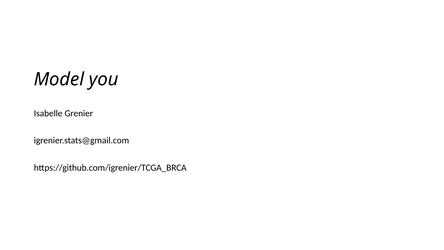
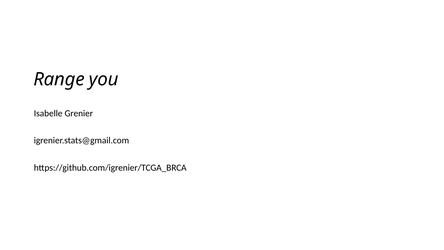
Model: Model -> Range
